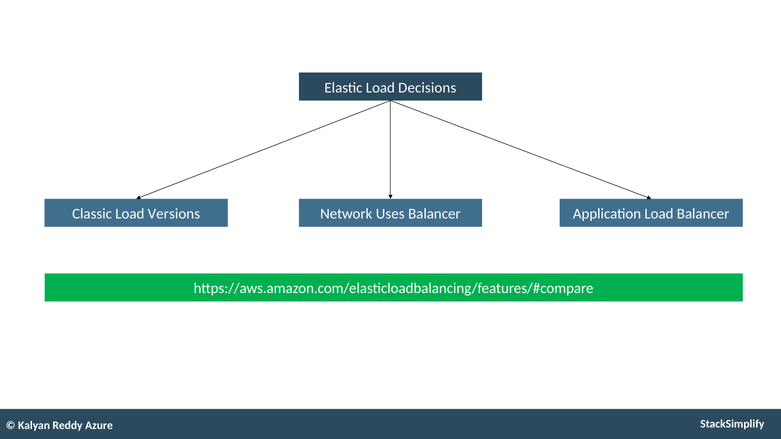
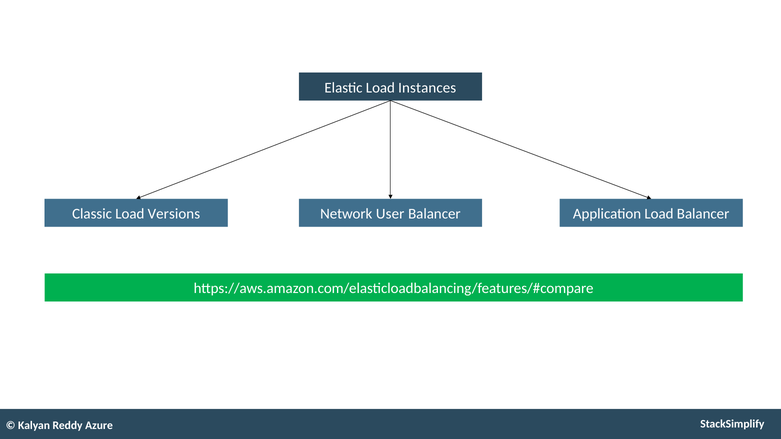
Decisions: Decisions -> Instances
Uses: Uses -> User
